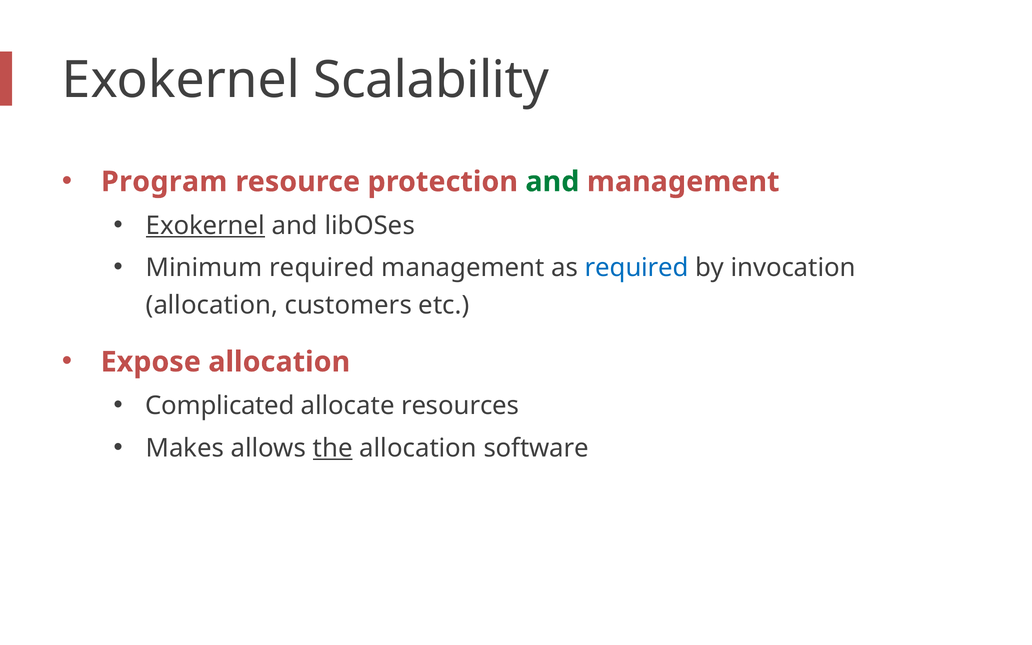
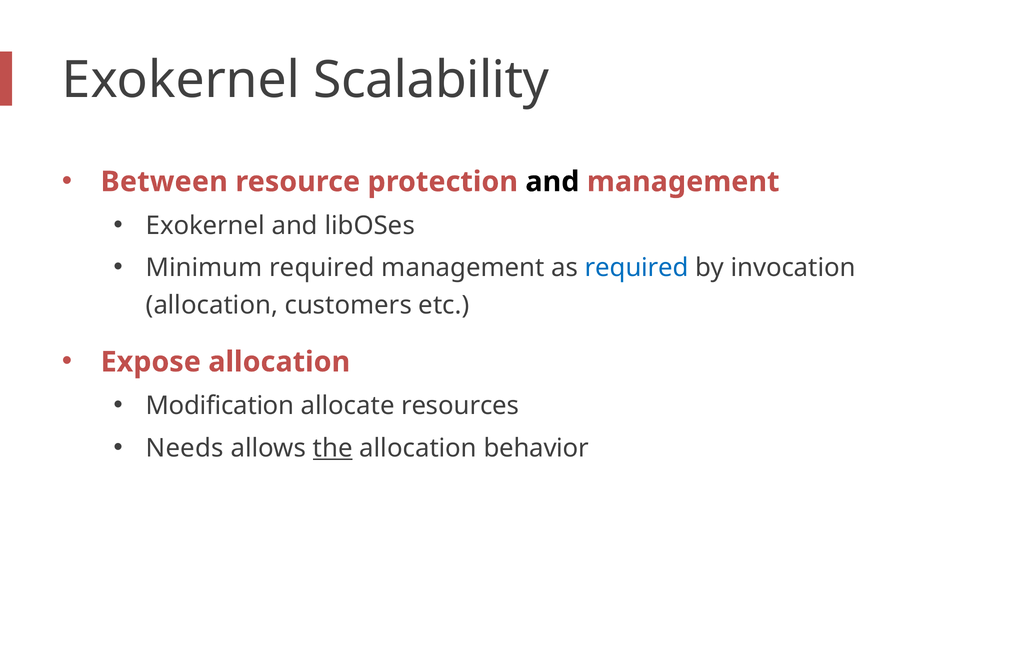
Program: Program -> Between
and at (552, 182) colour: green -> black
Exokernel at (205, 226) underline: present -> none
Complicated: Complicated -> Modification
Makes: Makes -> Needs
software: software -> behavior
